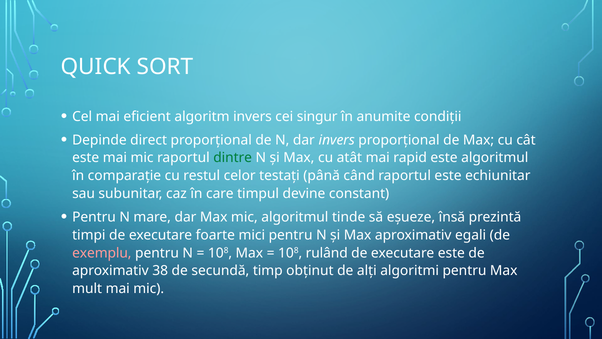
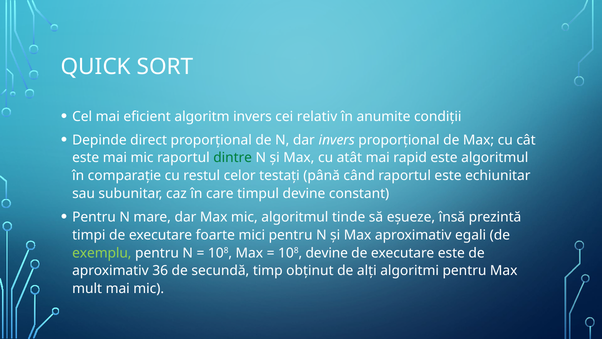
singur: singur -> relativ
exemplu colour: pink -> light green
108 rulând: rulând -> devine
38: 38 -> 36
